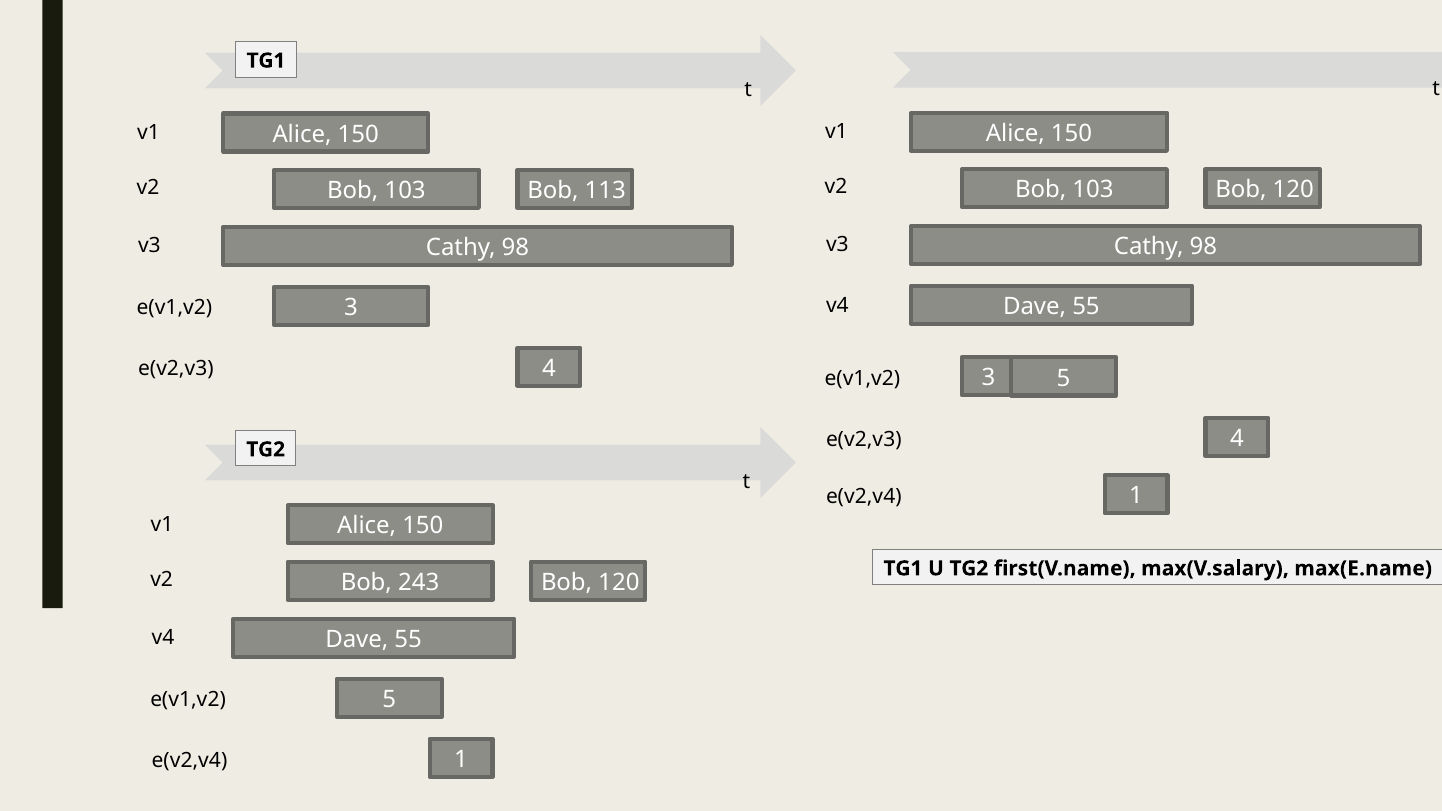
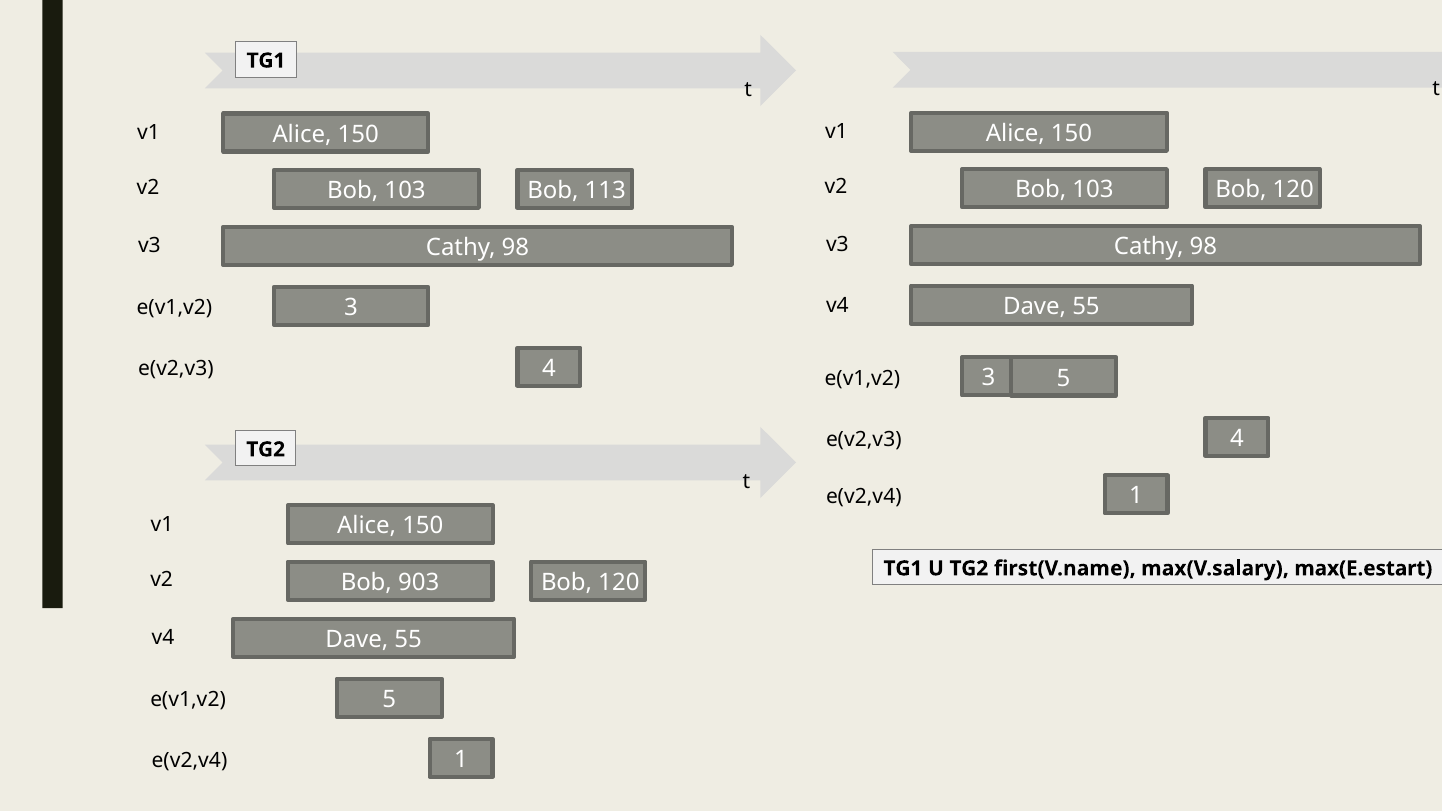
max(E.name: max(E.name -> max(E.estart
243: 243 -> 903
